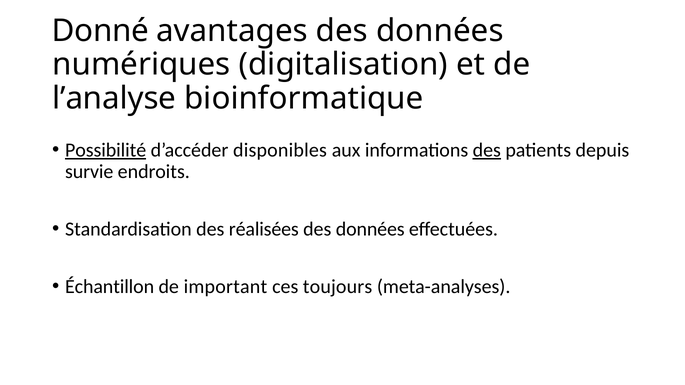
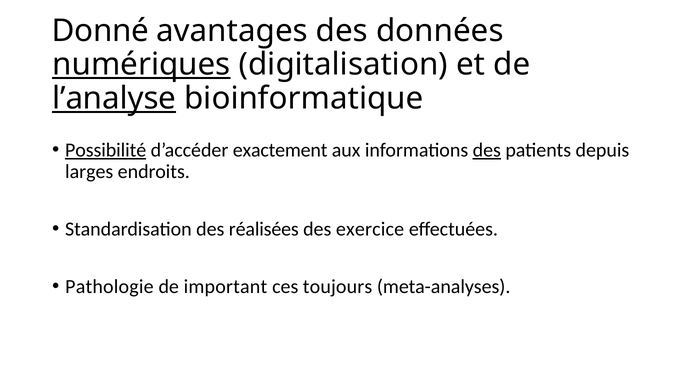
numériques underline: none -> present
l’analyse underline: none -> present
disponibles: disponibles -> exactement
survie: survie -> larges
données at (370, 229): données -> exercice
Échantillon: Échantillon -> Pathologie
